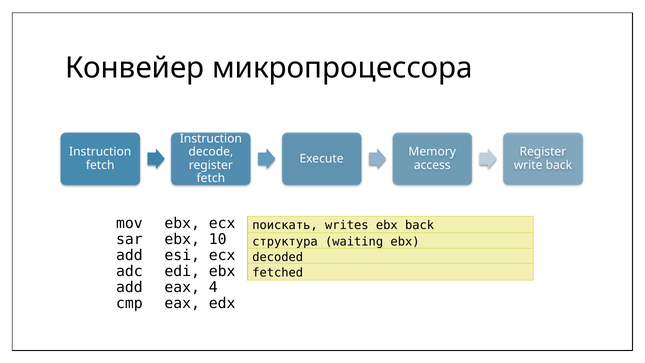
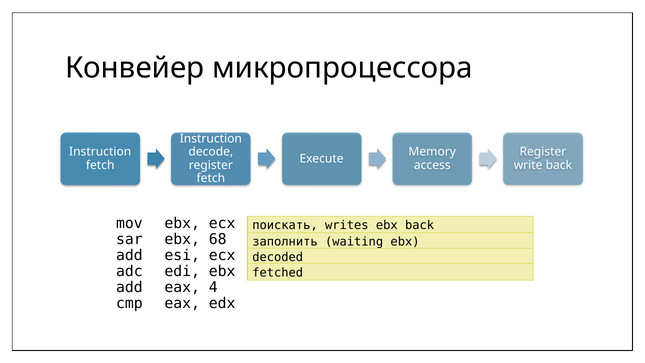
10: 10 -> 68
структура: структура -> заполнить
